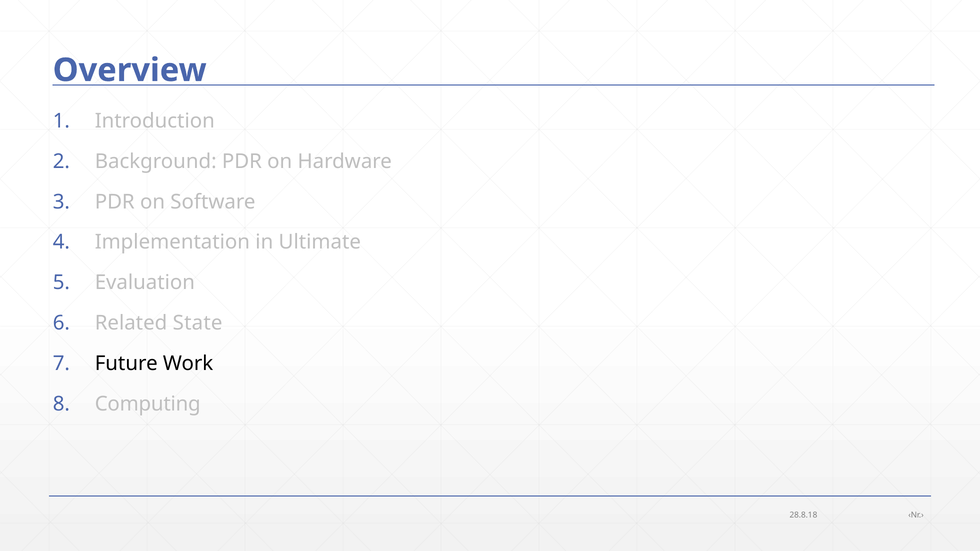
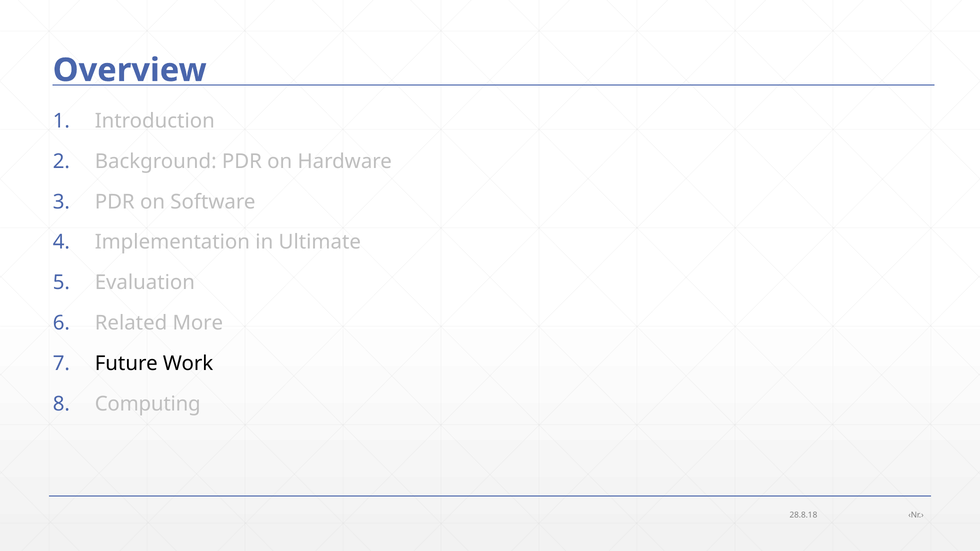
State: State -> More
